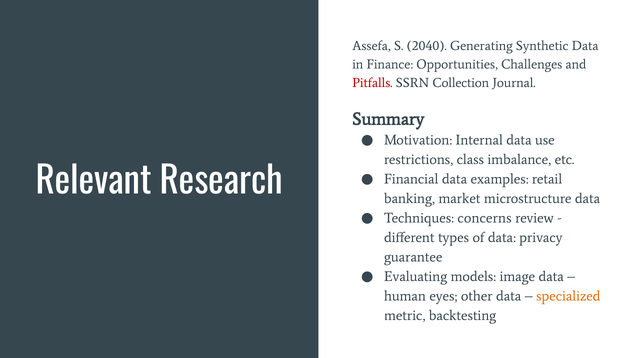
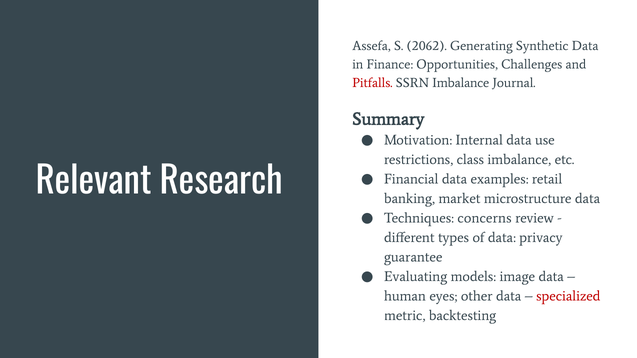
2040: 2040 -> 2062
SSRN Collection: Collection -> Imbalance
specialized colour: orange -> red
